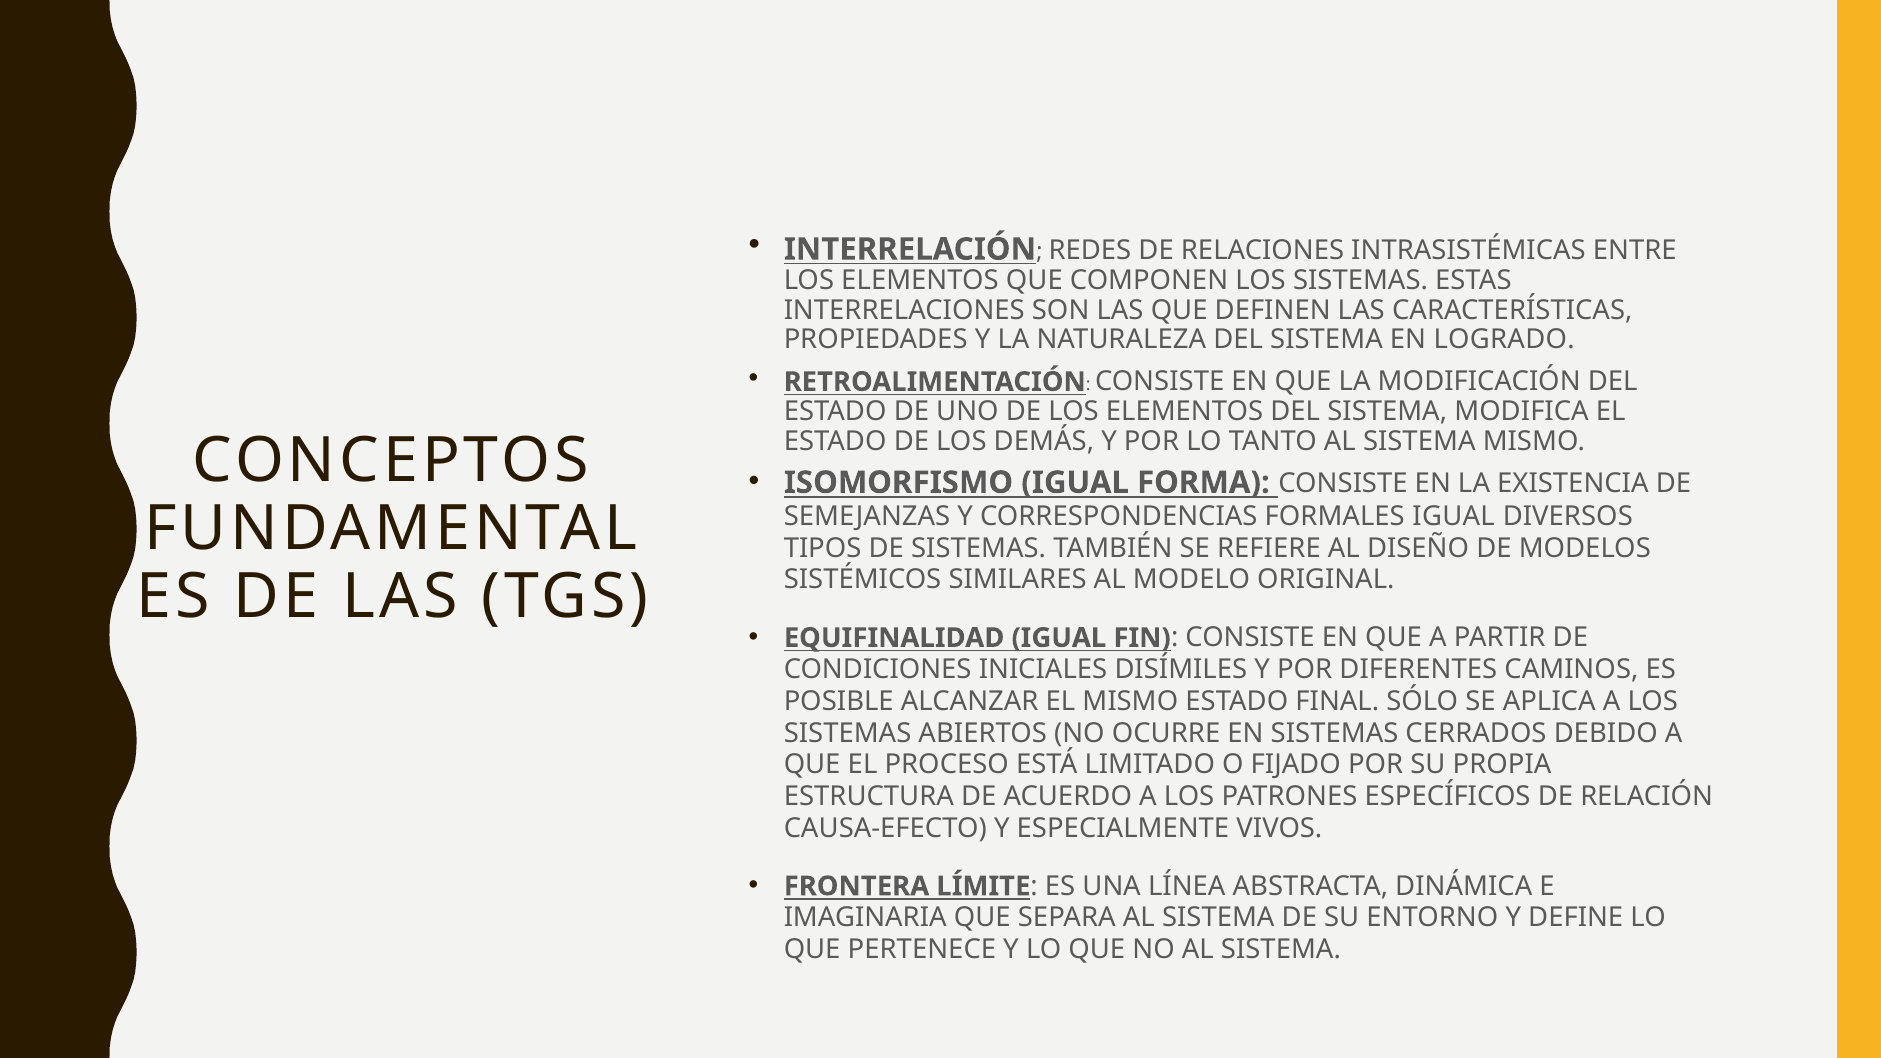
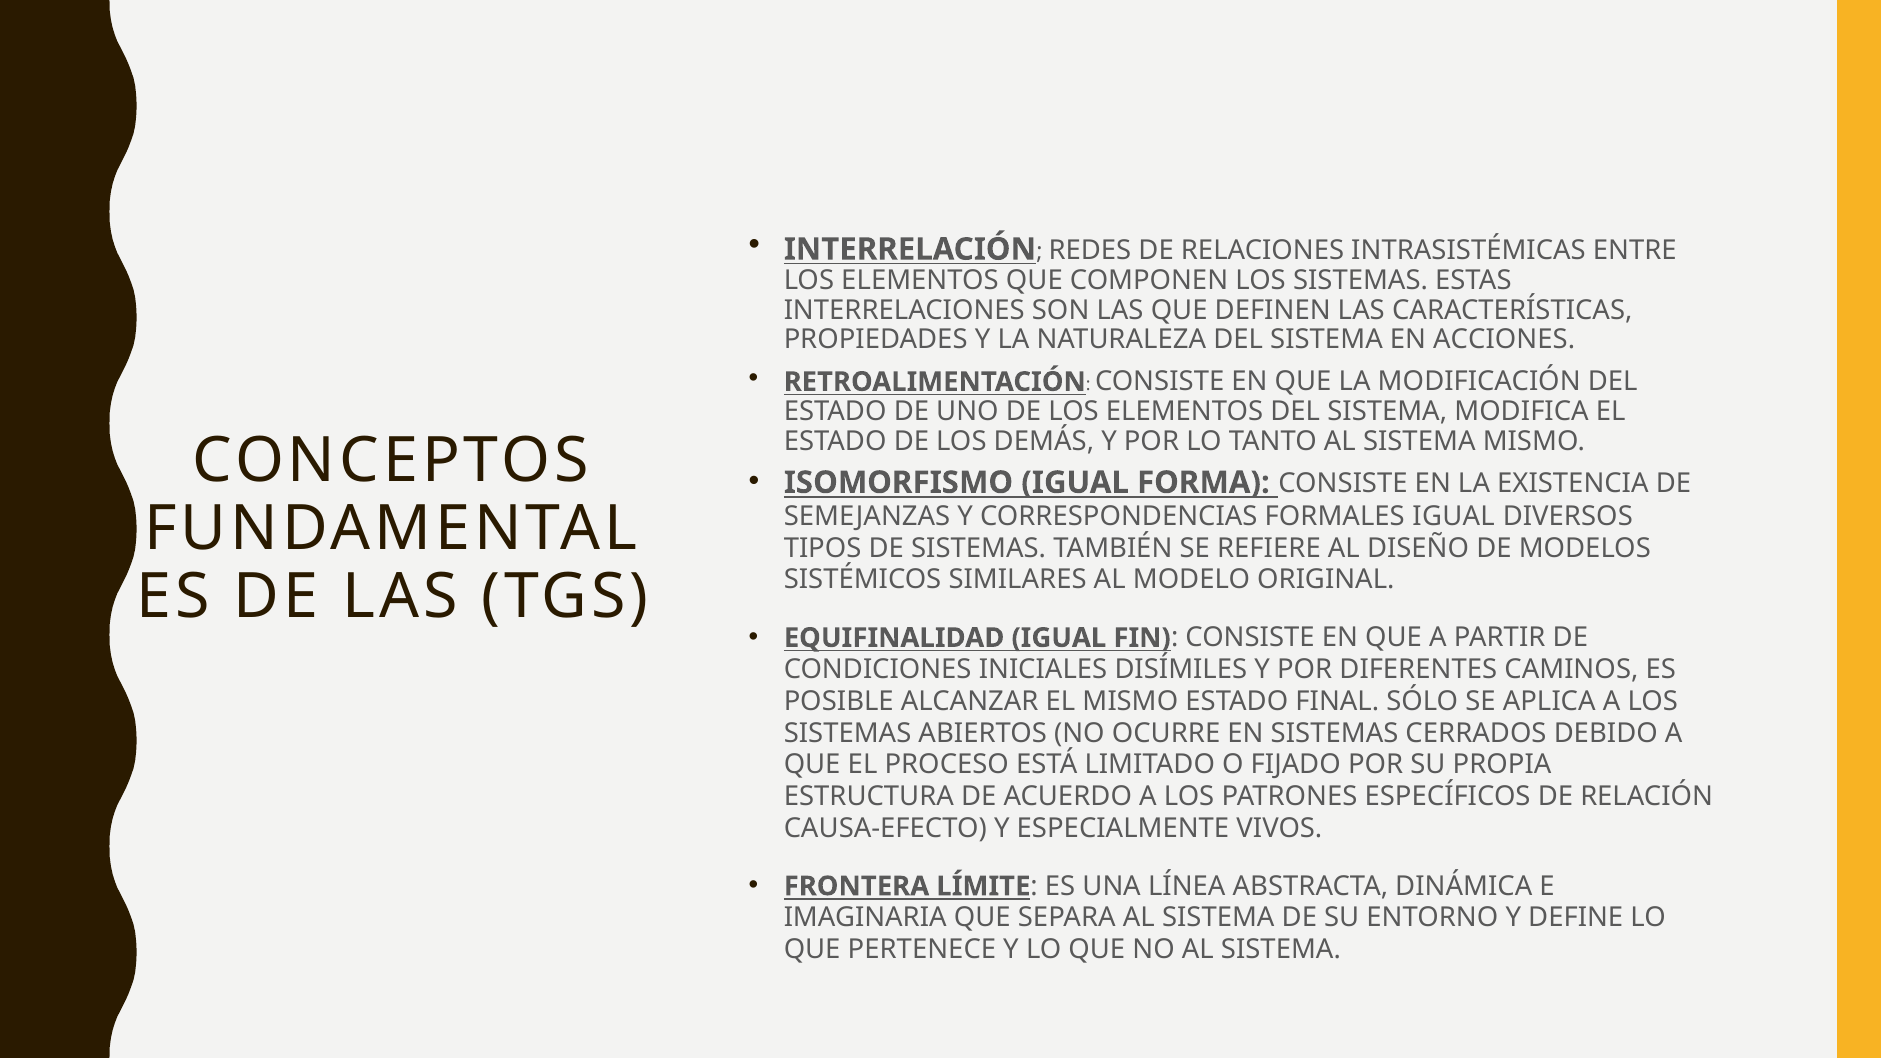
LOGRADO: LOGRADO -> ACCIONES
